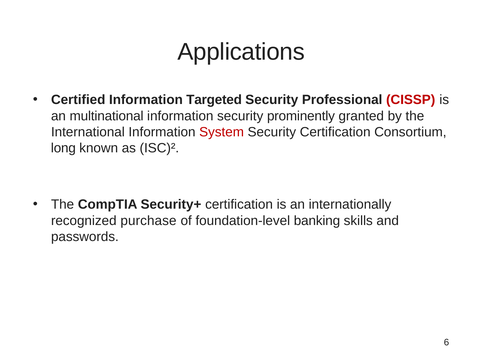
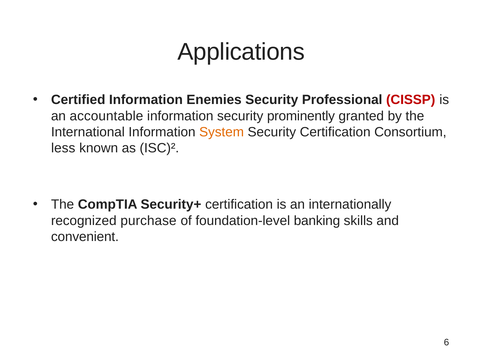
Targeted: Targeted -> Enemies
multinational: multinational -> accountable
System colour: red -> orange
long: long -> less
passwords: passwords -> convenient
